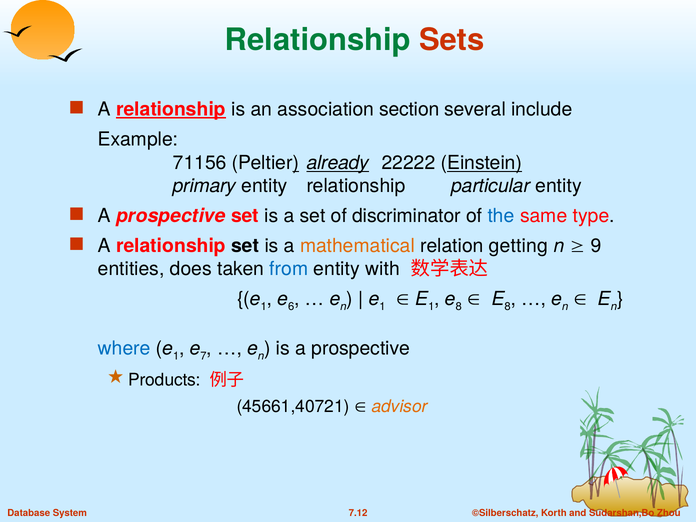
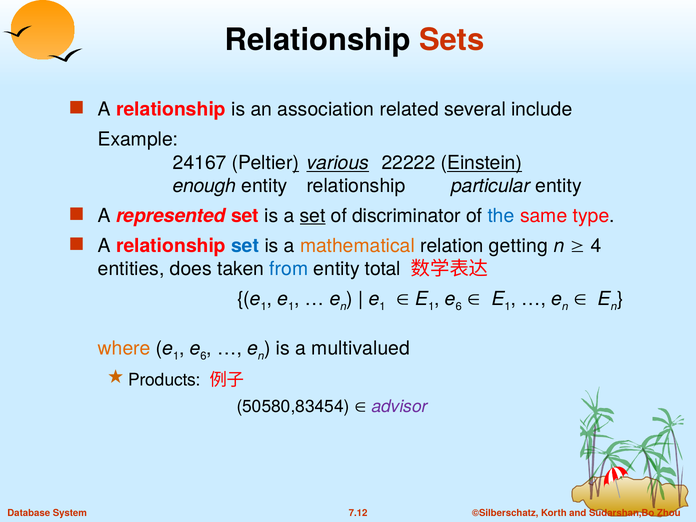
Relationship at (318, 40) colour: green -> black
relationship at (171, 109) underline: present -> none
section: section -> related
71156: 71156 -> 24167
already: already -> various
primary: primary -> enough
prospective at (171, 216): prospective -> represented
set at (313, 216) underline: none -> present
set at (245, 246) colour: black -> blue
9: 9 -> 4
with: with -> total
6 at (291, 307): 6 -> 1
8 at (459, 307): 8 -> 6
8 at (508, 307): 8 -> 1
where colour: blue -> orange
7 at (203, 356): 7 -> 6
is a prospective: prospective -> multivalued
45661,40721: 45661,40721 -> 50580,83454
advisor colour: orange -> purple
